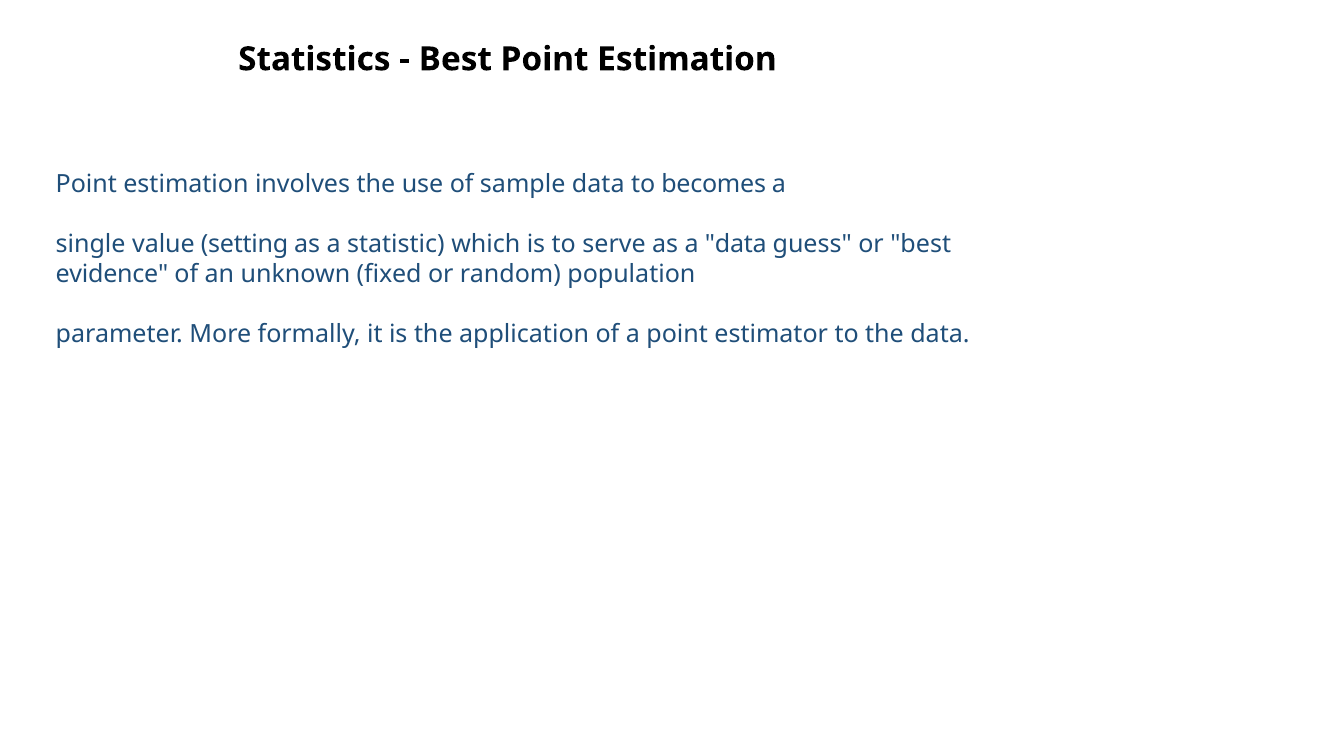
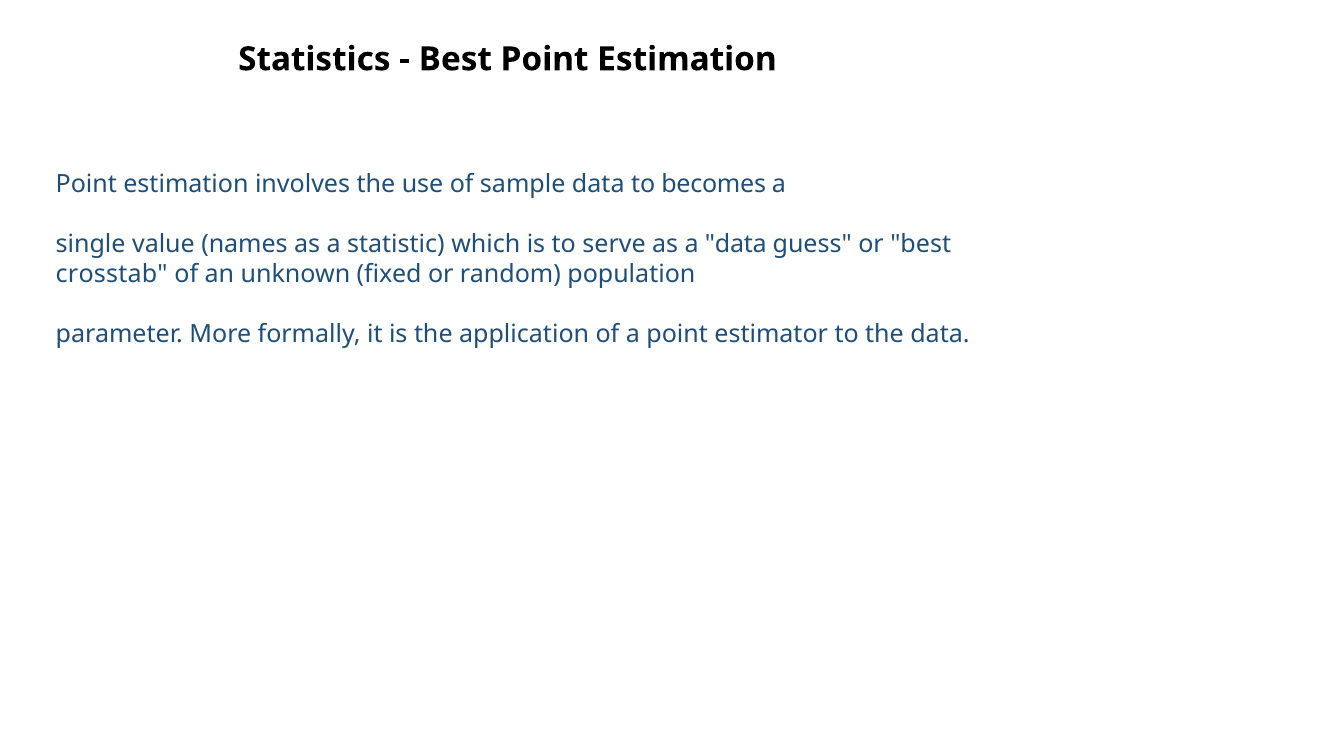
setting: setting -> names
evidence: evidence -> crosstab
